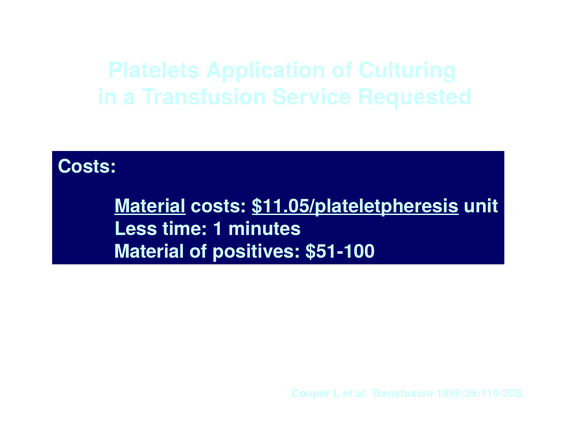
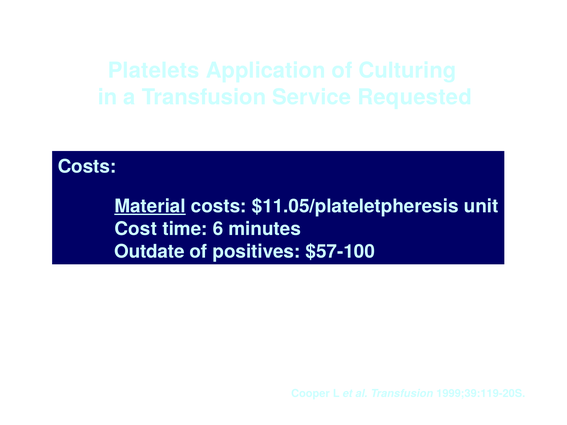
$11.05/plateletpheresis underline: present -> none
Less: Less -> Cost
1: 1 -> 6
Material at (149, 252): Material -> Outdate
$51-100: $51-100 -> $57-100
